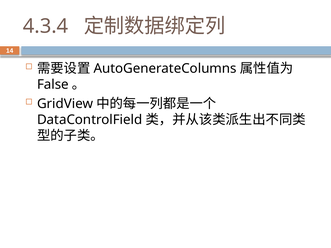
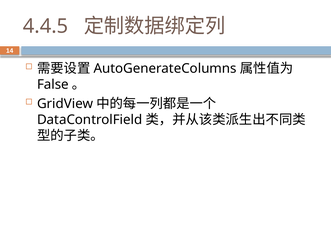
4.3.4: 4.3.4 -> 4.4.5
